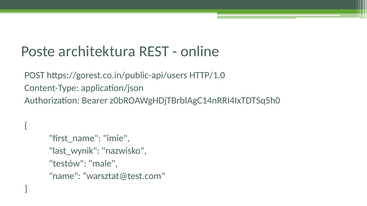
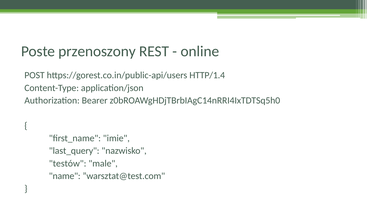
architektura: architektura -> przenoszony
HTTP/1.0: HTTP/1.0 -> HTTP/1.4
last_wynik: last_wynik -> last_query
